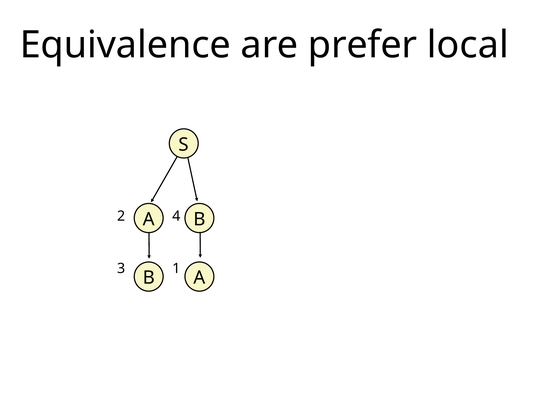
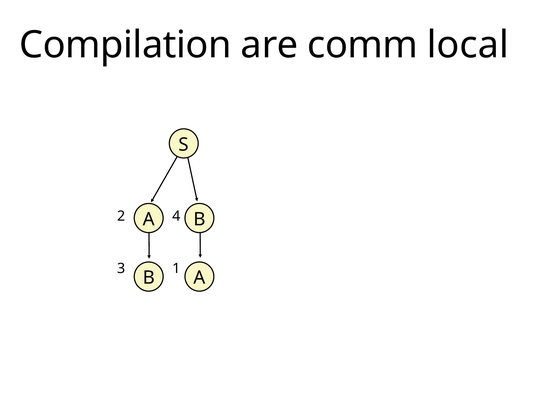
Equivalence: Equivalence -> Compilation
prefer: prefer -> comm
